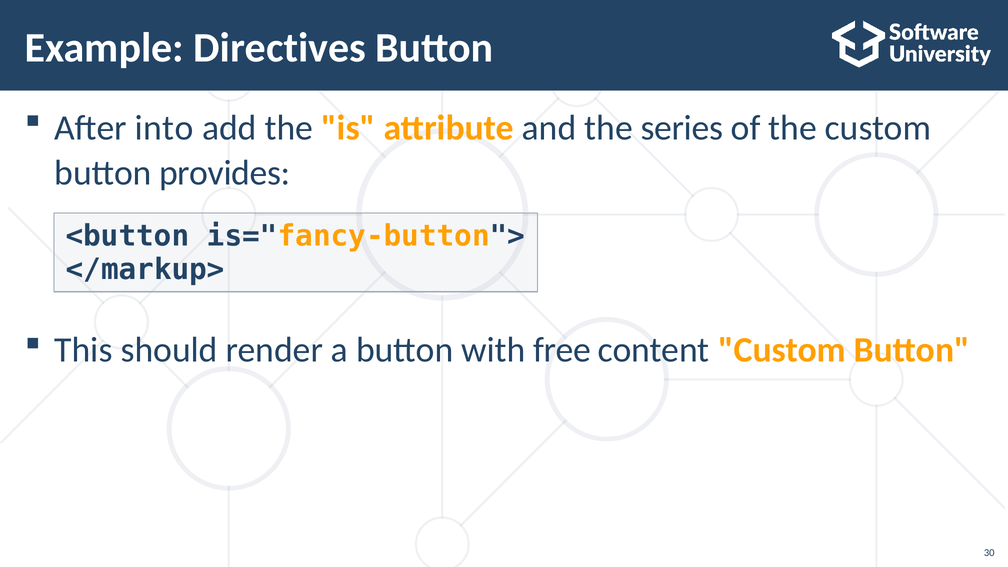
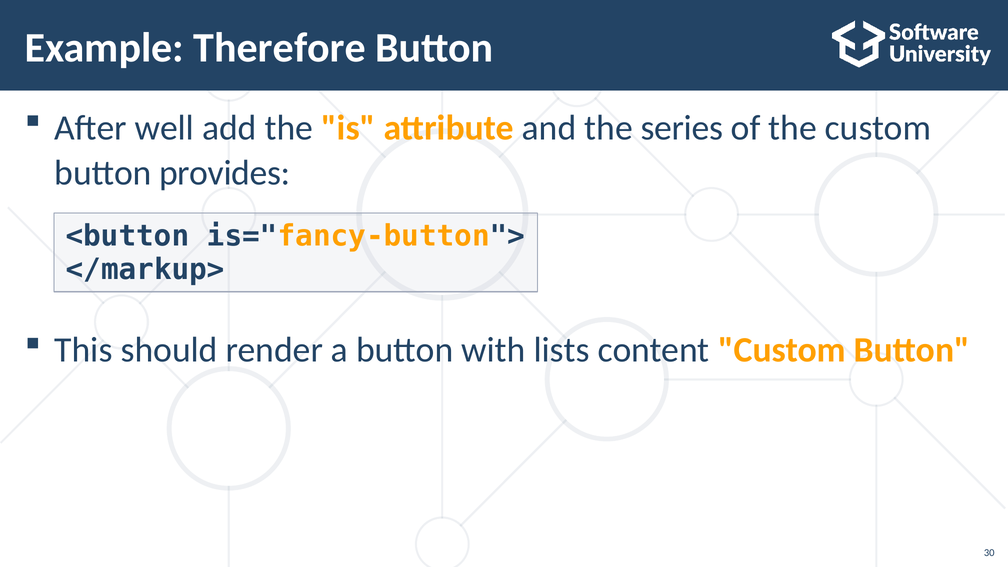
Directives: Directives -> Therefore
into: into -> well
free: free -> lists
